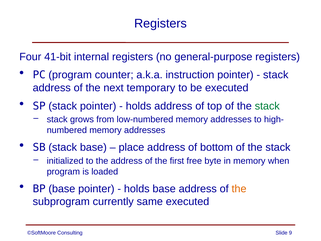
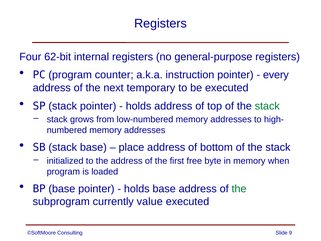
41-bit: 41-bit -> 62-bit
stack at (276, 75): stack -> every
the at (239, 189) colour: orange -> green
same: same -> value
